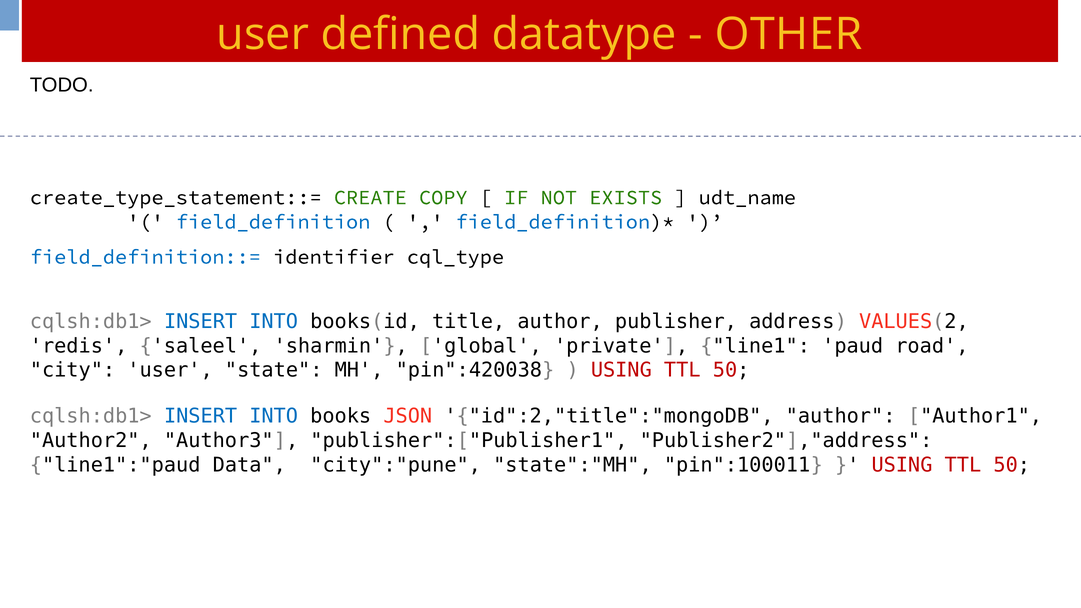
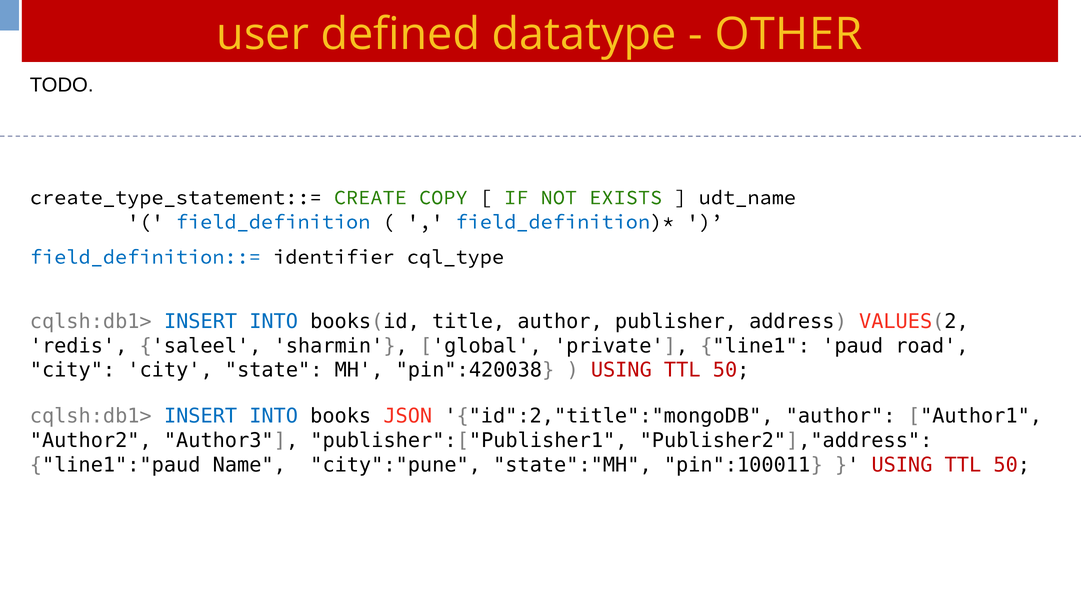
city user: user -> city
Data: Data -> Name
